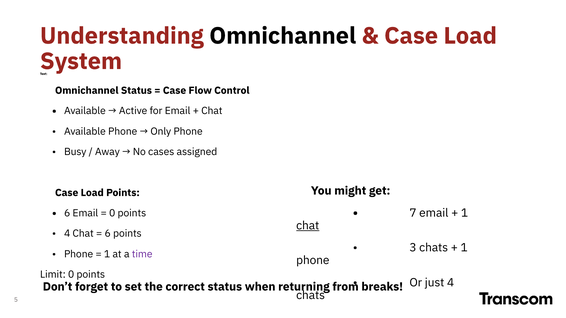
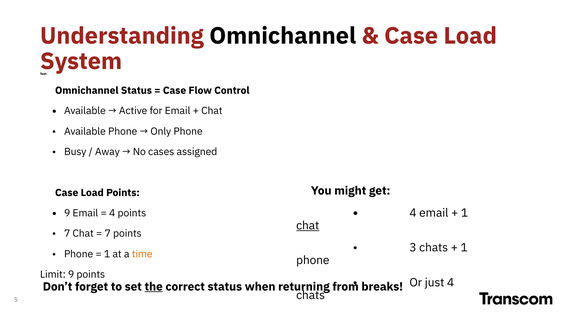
7 at (413, 213): 7 -> 4
6 at (67, 213): 6 -> 9
0 at (112, 213): 0 -> 4
4 at (67, 234): 4 -> 7
6 at (108, 234): 6 -> 7
time colour: purple -> orange
Limit 0: 0 -> 9
the underline: none -> present
